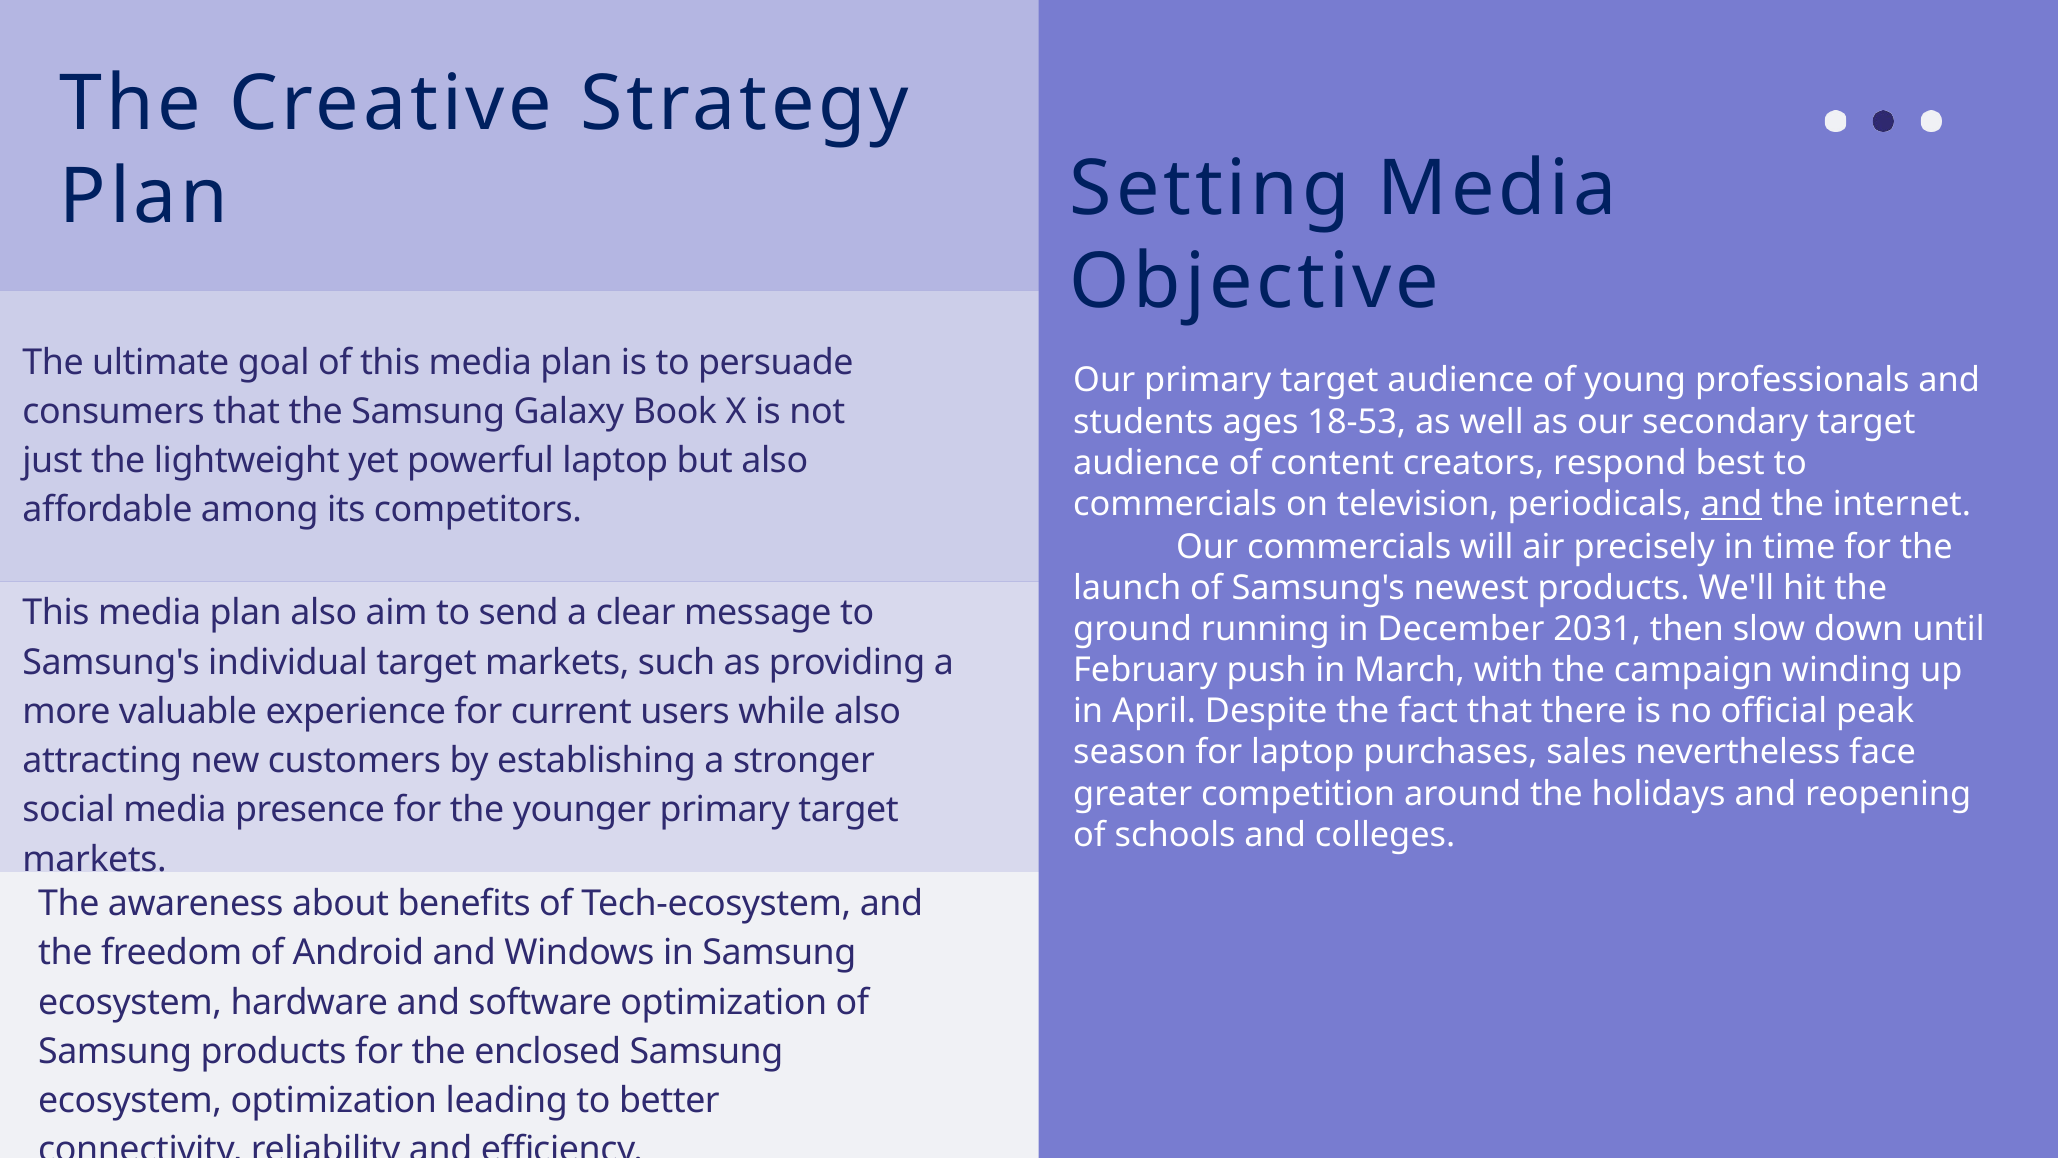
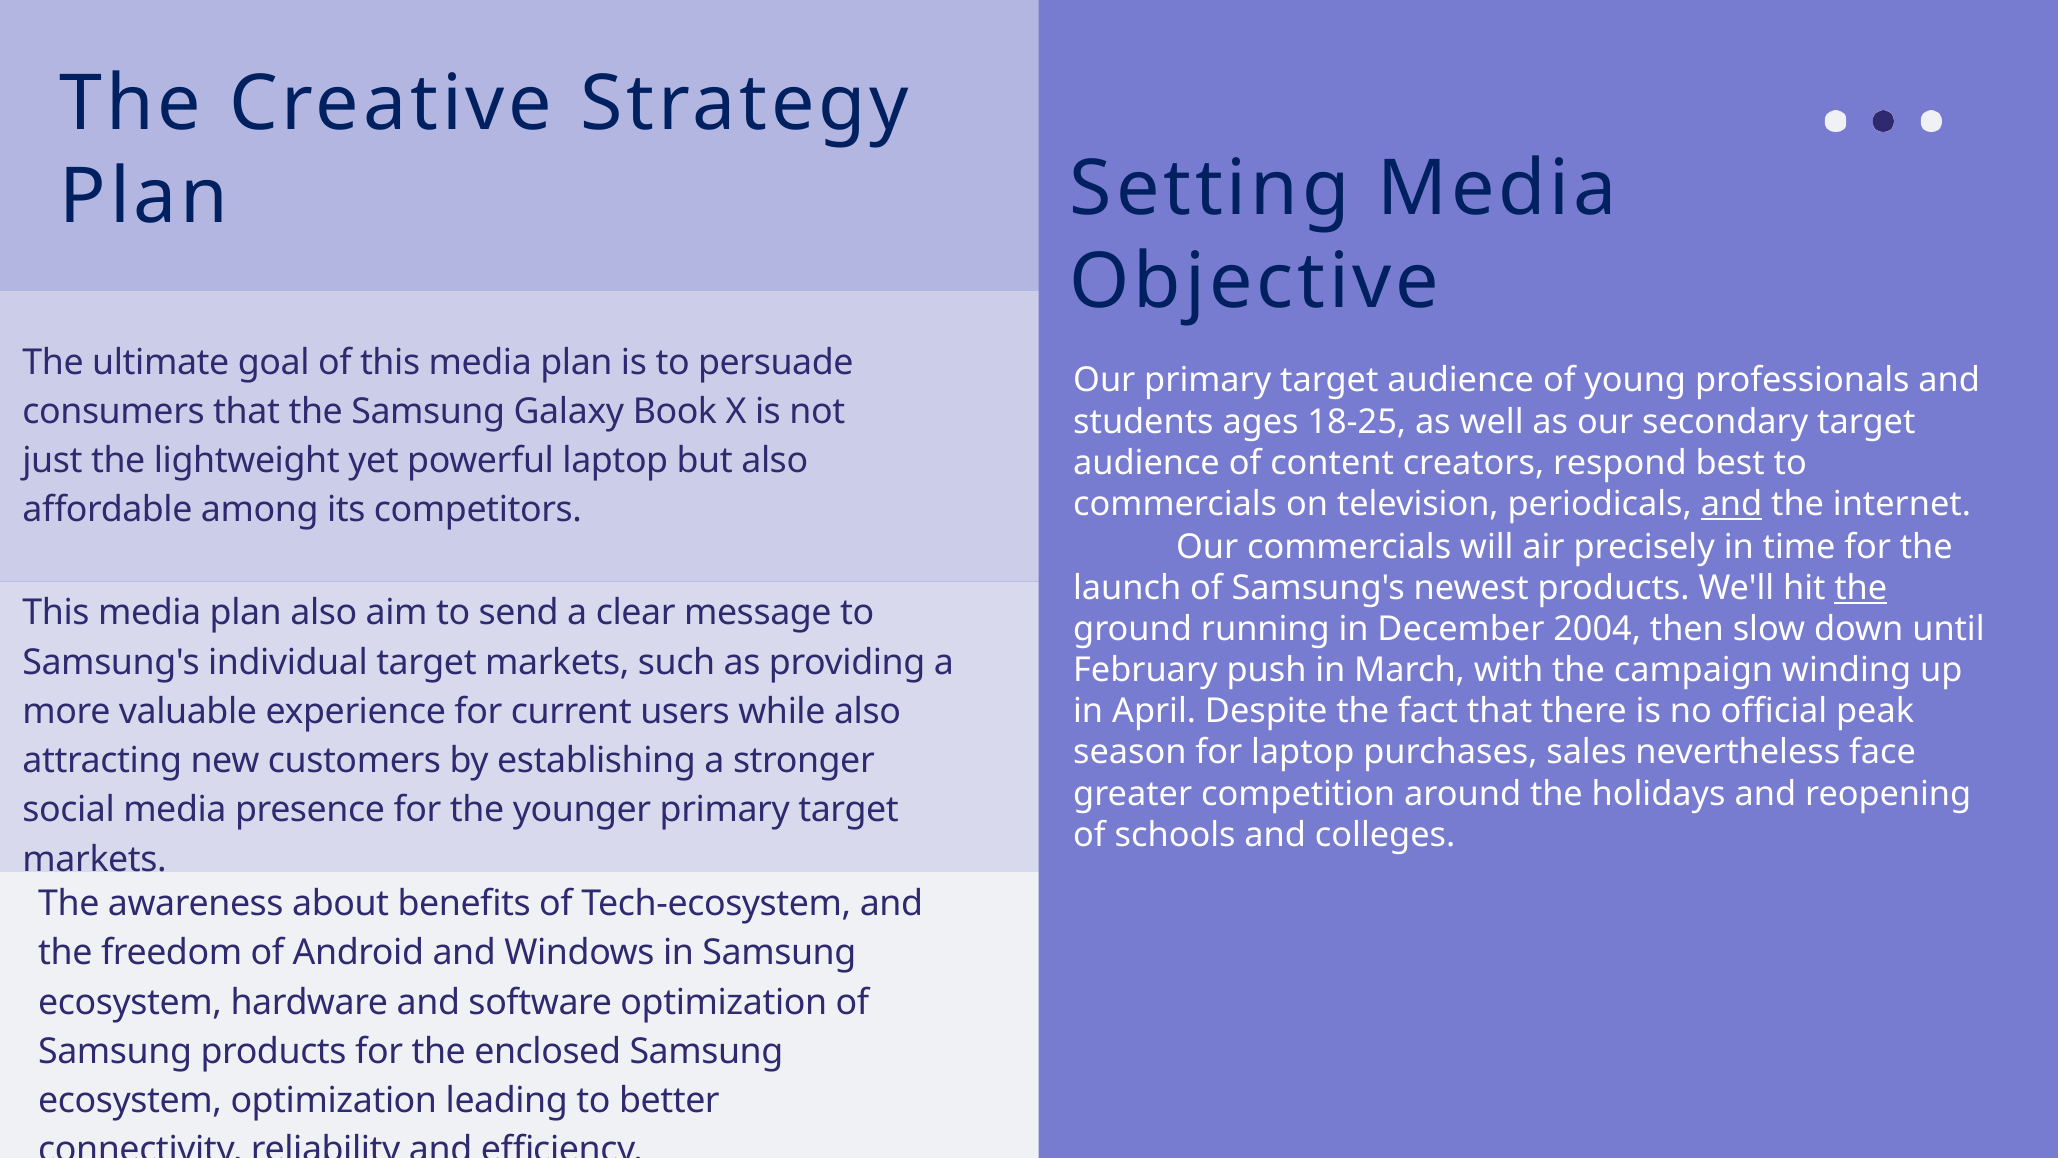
18-53: 18-53 -> 18-25
the at (1861, 588) underline: none -> present
2031: 2031 -> 2004
